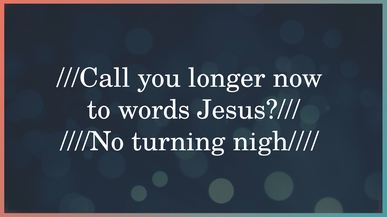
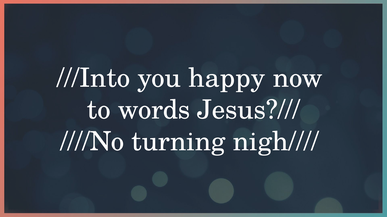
///Call: ///Call -> ///Into
longer: longer -> happy
